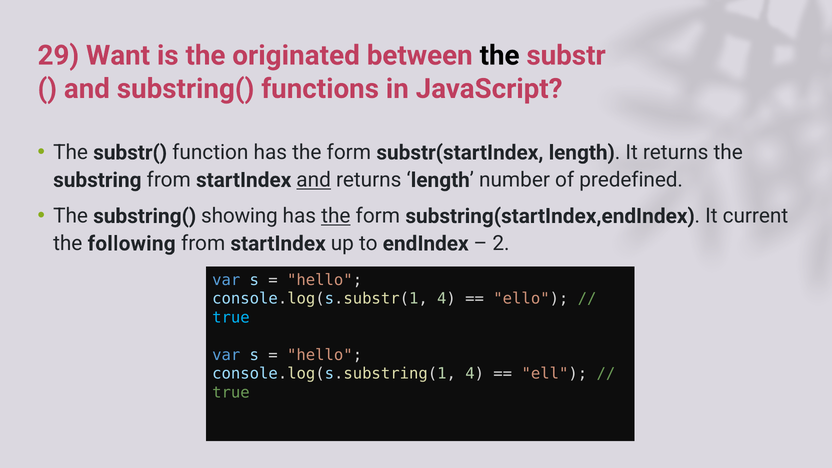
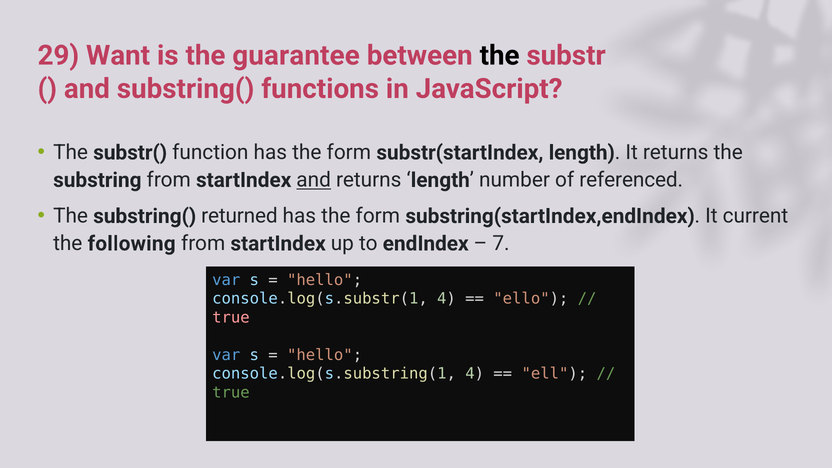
originated: originated -> guarantee
predefined: predefined -> referenced
showing: showing -> returned
the at (336, 216) underline: present -> none
2: 2 -> 7
true at (231, 317) colour: light blue -> pink
